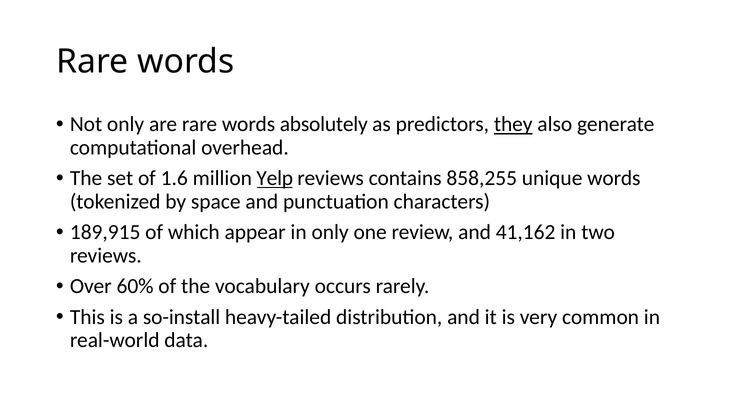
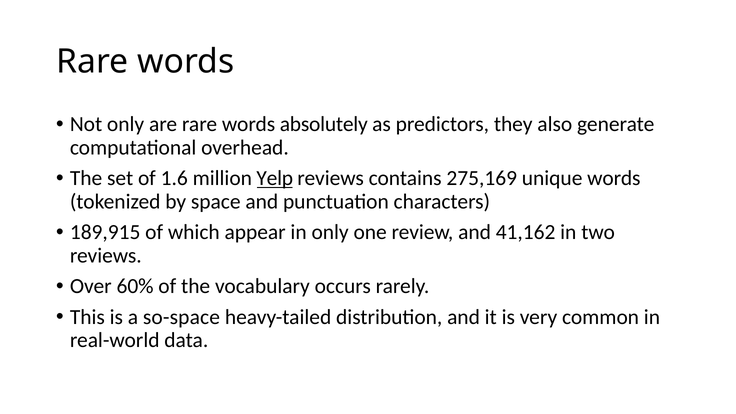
they underline: present -> none
858,255: 858,255 -> 275,169
so-install: so-install -> so-space
